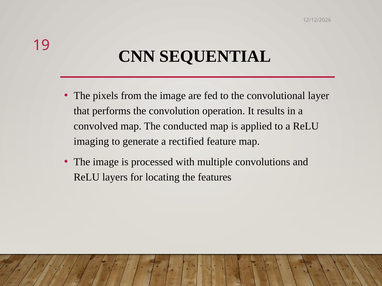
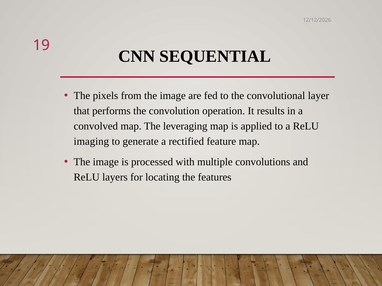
conducted: conducted -> leveraging
